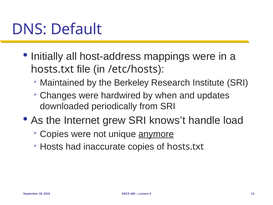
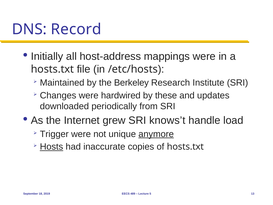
Default: Default -> Record
when: when -> these
Copies at (54, 134): Copies -> Trigger
Hosts underline: none -> present
